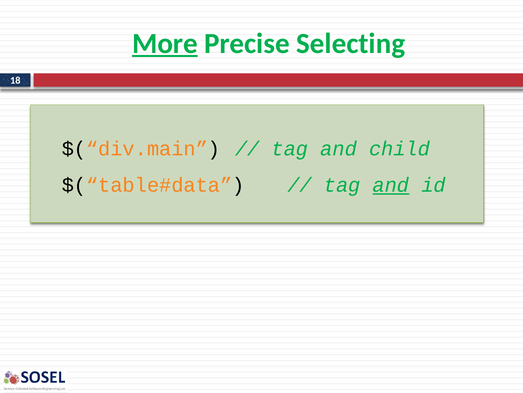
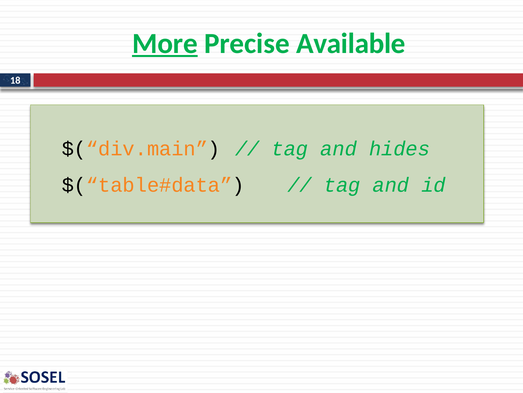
Selecting: Selecting -> Available
child: child -> hides
and at (391, 185) underline: present -> none
